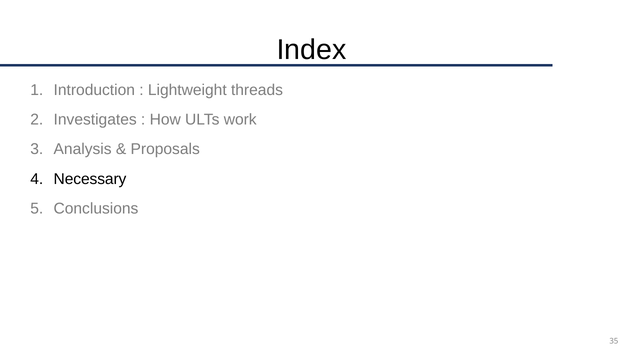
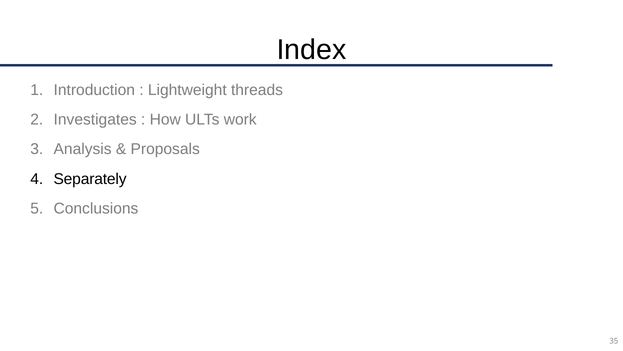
Necessary: Necessary -> Separately
